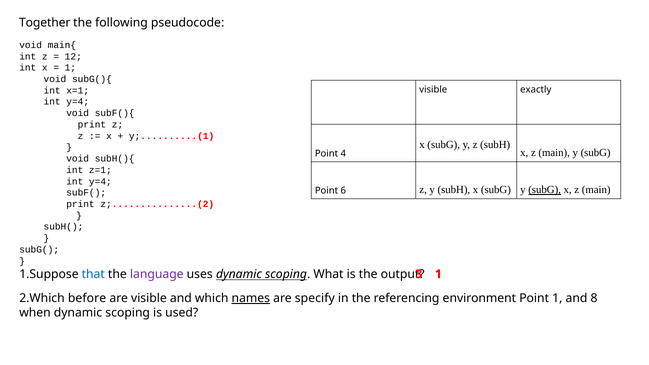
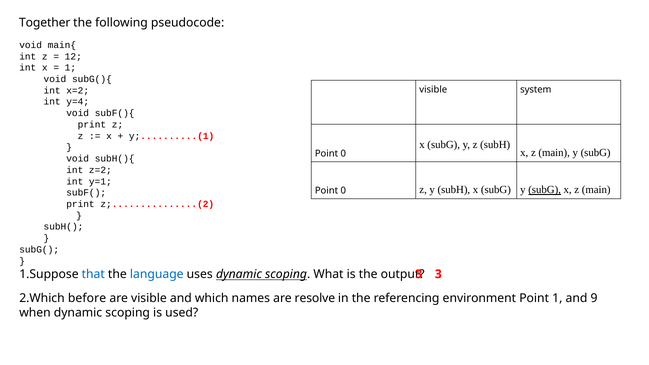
x=1: x=1 -> x=2
exactly: exactly -> system
4 at (343, 153): 4 -> 0
z=1: z=1 -> z=2
y=4 at (100, 181): y=4 -> y=1
6 at (343, 191): 6 -> 0
language colour: purple -> blue
1 at (438, 274): 1 -> 3
names underline: present -> none
specify: specify -> resolve
8: 8 -> 9
